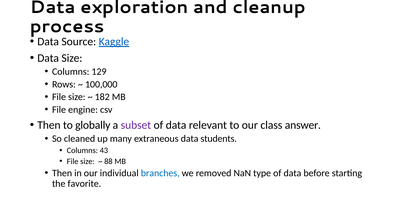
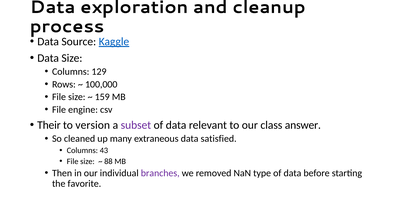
182: 182 -> 159
Then at (49, 125): Then -> Their
globally: globally -> version
students: students -> satisfied
branches colour: blue -> purple
